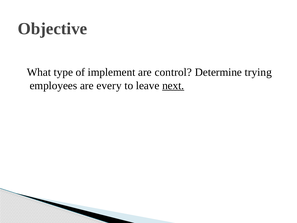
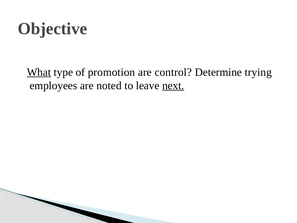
What underline: none -> present
implement: implement -> promotion
every: every -> noted
